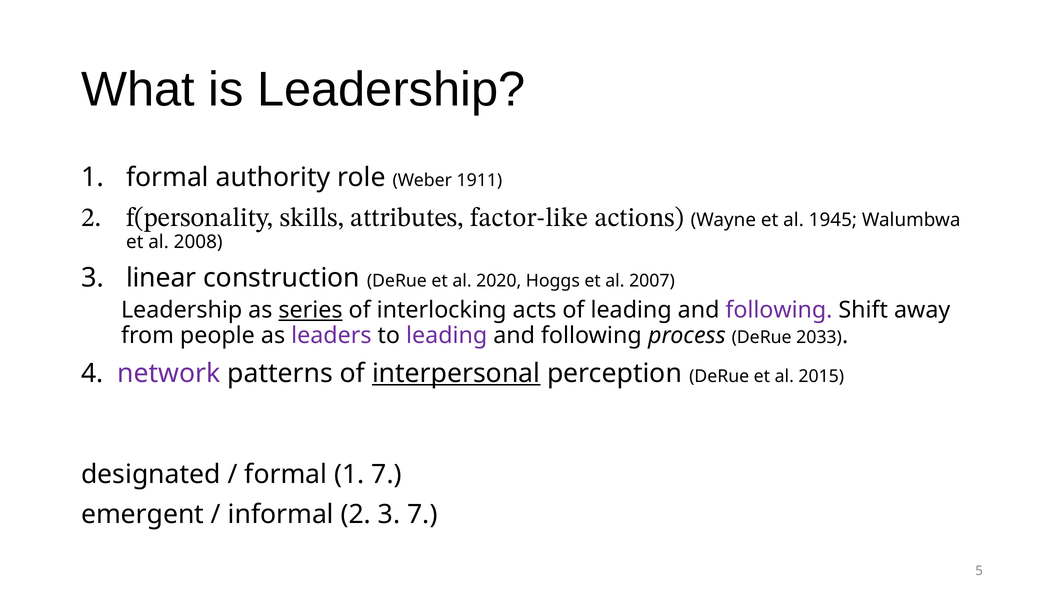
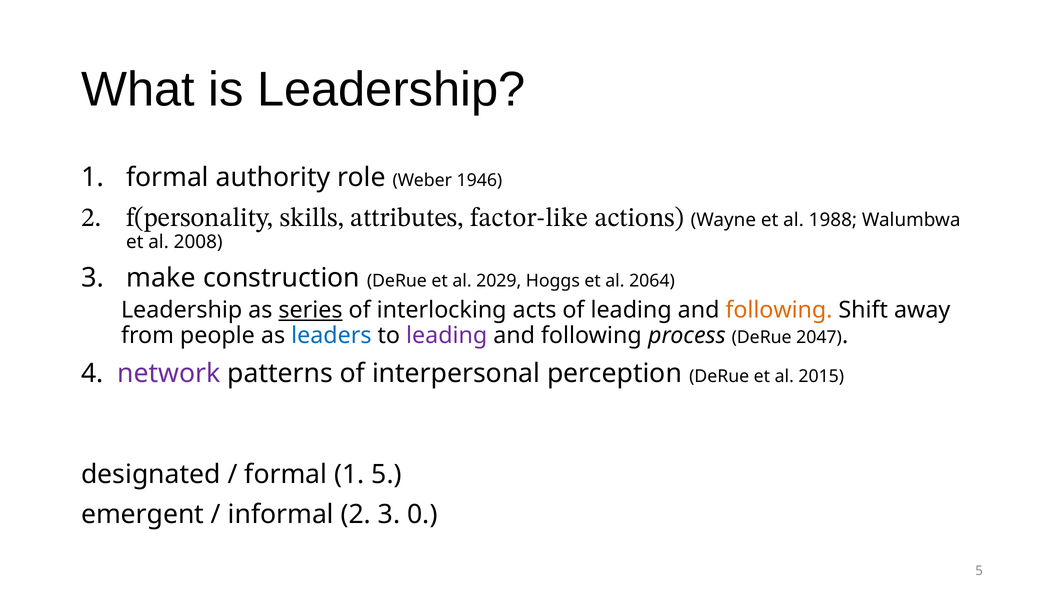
1911: 1911 -> 1946
1945: 1945 -> 1988
linear: linear -> make
2020: 2020 -> 2029
2007: 2007 -> 2064
following at (779, 310) colour: purple -> orange
leaders colour: purple -> blue
2033: 2033 -> 2047
interpersonal underline: present -> none
1 7: 7 -> 5
3 7: 7 -> 0
